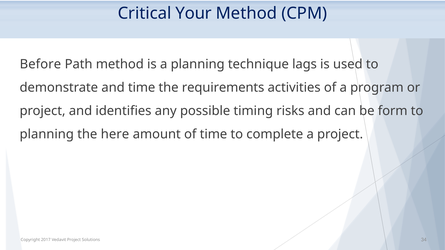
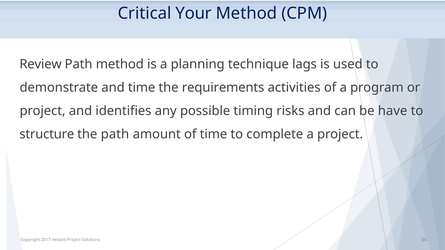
Before: Before -> Review
form: form -> have
planning at (47, 134): planning -> structure
the here: here -> path
